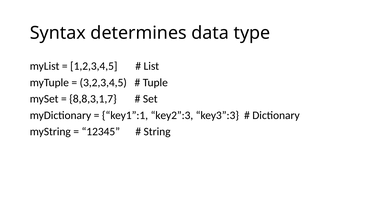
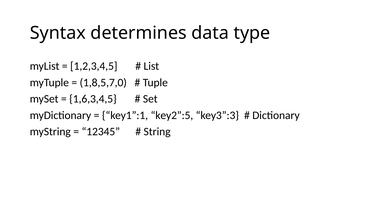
3,2,3,4,5: 3,2,3,4,5 -> 1,8,5,7,0
8,8,3,1,7: 8,8,3,1,7 -> 1,6,3,4,5
key2”:3: key2”:3 -> key2”:5
